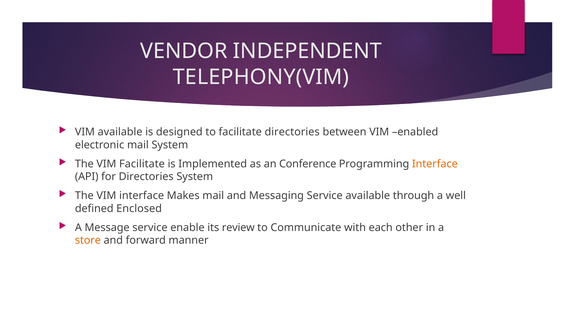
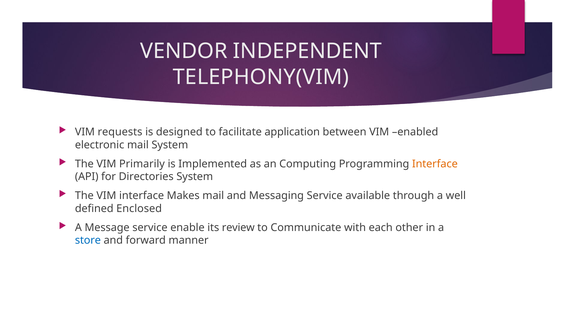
VIM available: available -> requests
facilitate directories: directories -> application
VIM Facilitate: Facilitate -> Primarily
Conference: Conference -> Computing
store colour: orange -> blue
